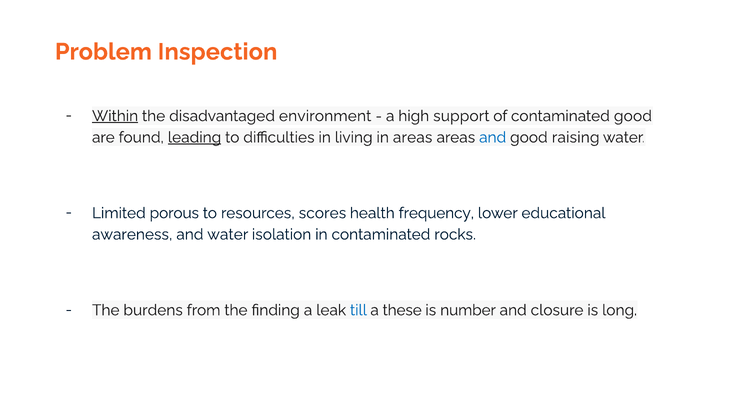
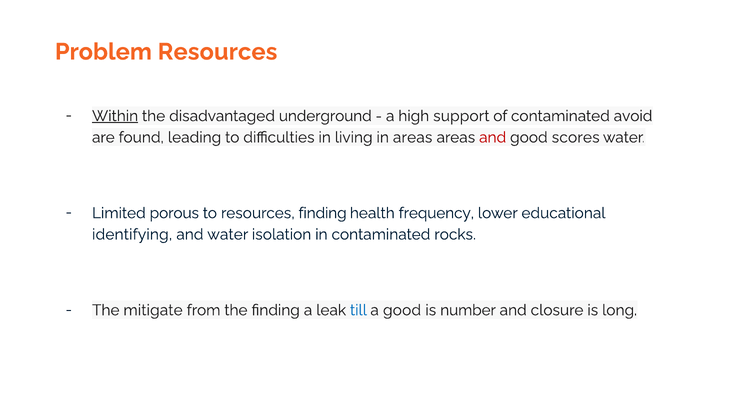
Problem Inspection: Inspection -> Resources
environment: environment -> underground
contaminated good: good -> avoid
leading underline: present -> none
and at (493, 137) colour: blue -> red
raising: raising -> scores
resources scores: scores -> finding
awareness: awareness -> identifying
burdens: burdens -> mitigate
a these: these -> good
